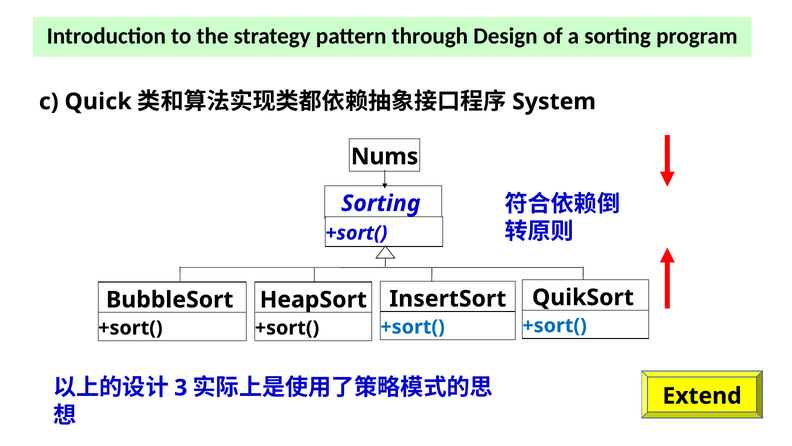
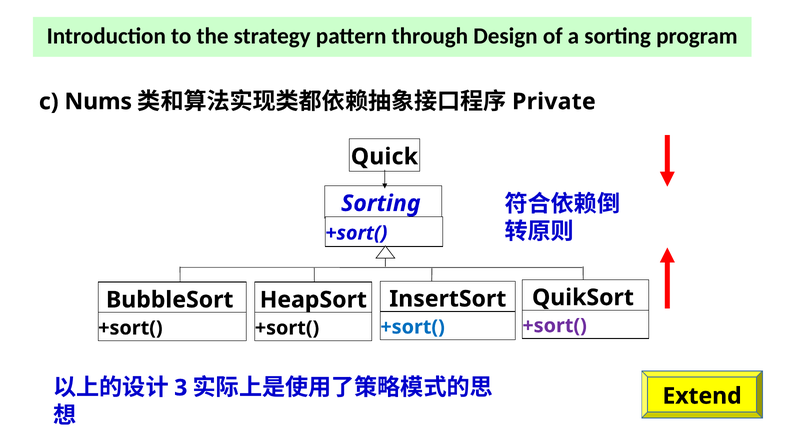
Quick: Quick -> Nums
System: System -> Private
Nums: Nums -> Quick
+sort( at (555, 325) colour: blue -> purple
